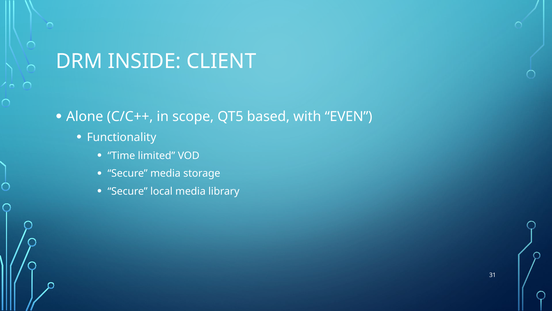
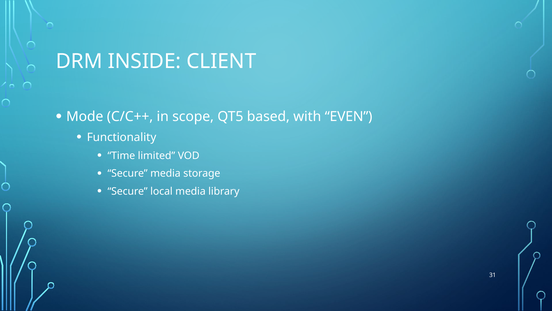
Alone: Alone -> Mode
